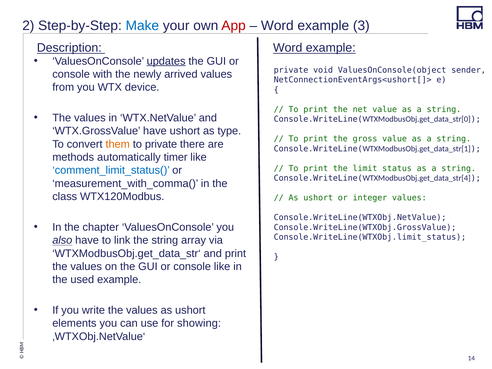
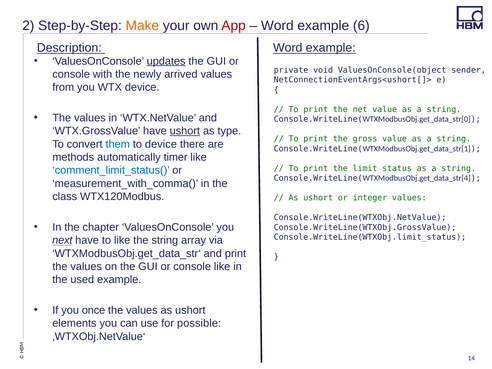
Make colour: blue -> orange
3: 3 -> 6
ushort at (185, 131) underline: none -> present
them colour: orange -> blue
to private: private -> device
also: also -> next
to link: link -> like
write: write -> once
showing: showing -> possible
